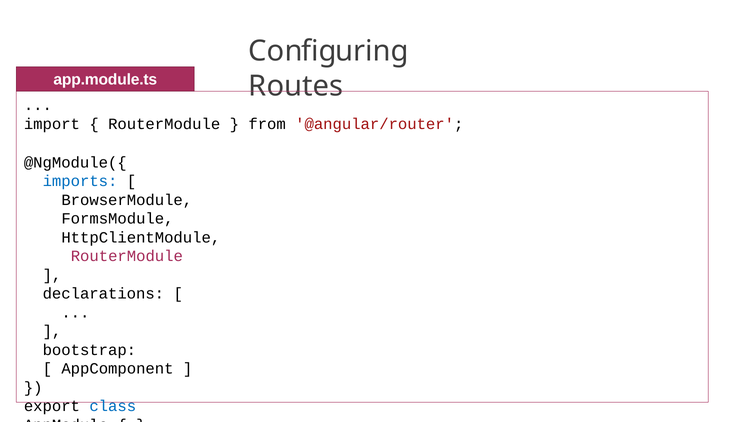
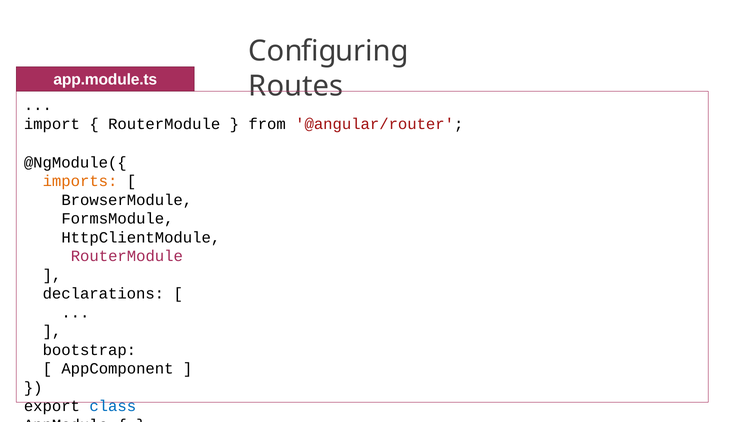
imports colour: blue -> orange
